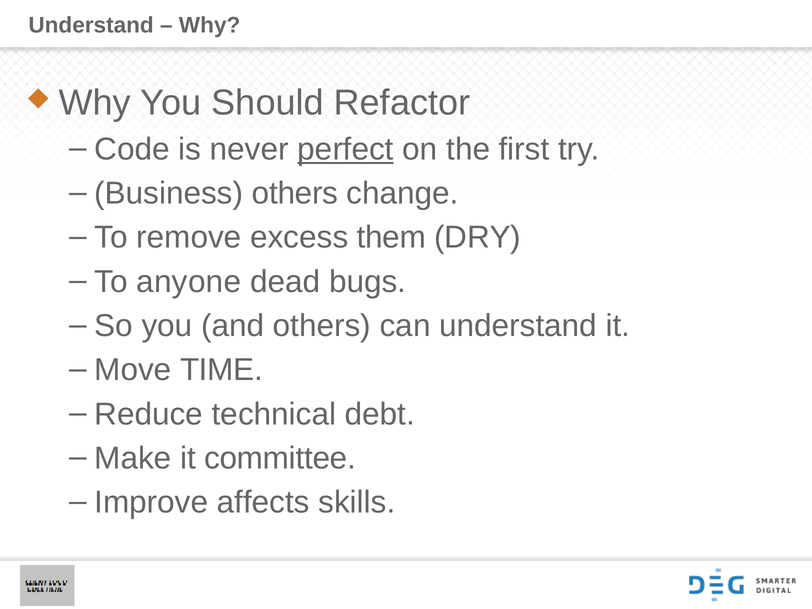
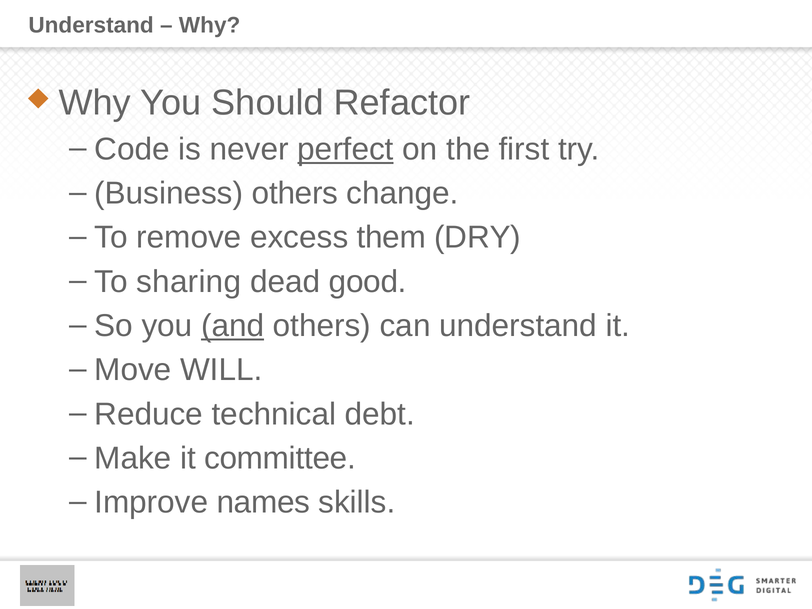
anyone: anyone -> sharing
bugs: bugs -> good
and underline: none -> present
TIME: TIME -> WILL
affects: affects -> names
